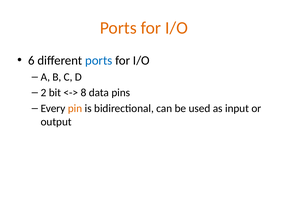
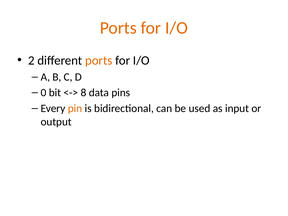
6: 6 -> 2
ports at (99, 60) colour: blue -> orange
2: 2 -> 0
